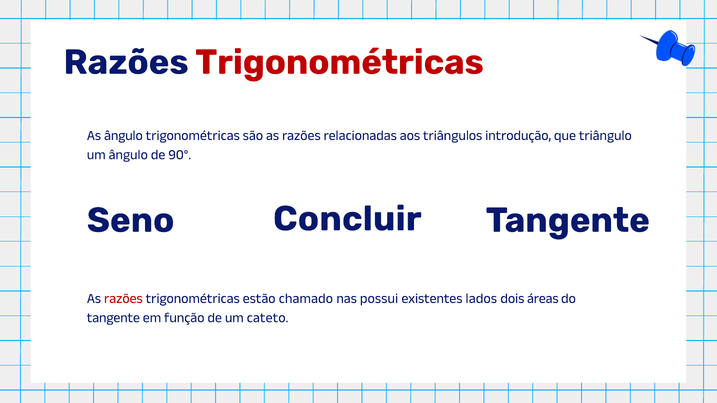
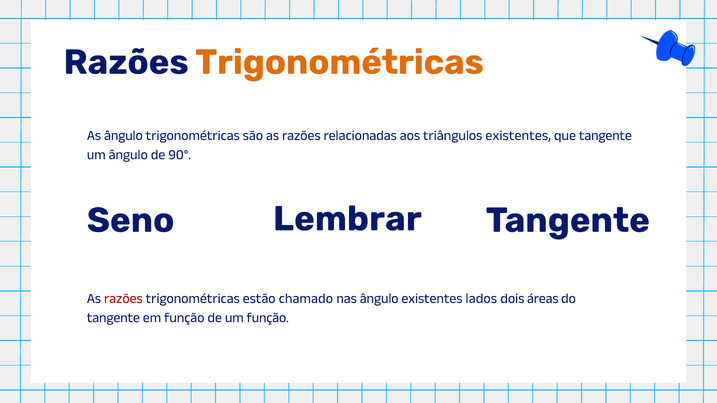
Trigonométricas at (340, 62) colour: red -> orange
triângulos introdução: introdução -> existentes
que triângulo: triângulo -> tangente
Concluir: Concluir -> Lembrar
nas possui: possui -> ângulo
um cateto: cateto -> função
